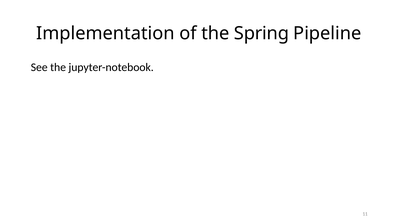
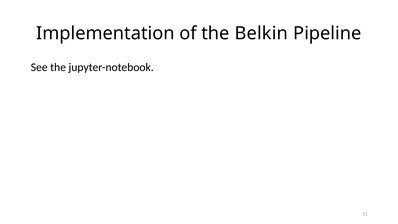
Spring: Spring -> Belkin
